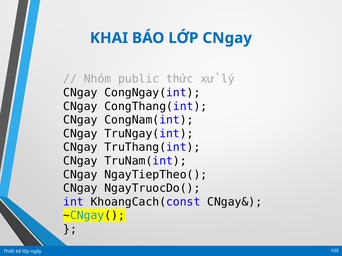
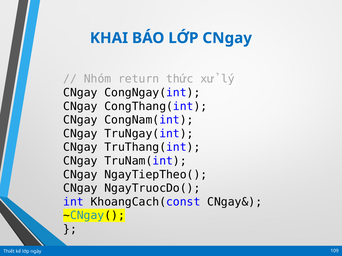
public: public -> return
